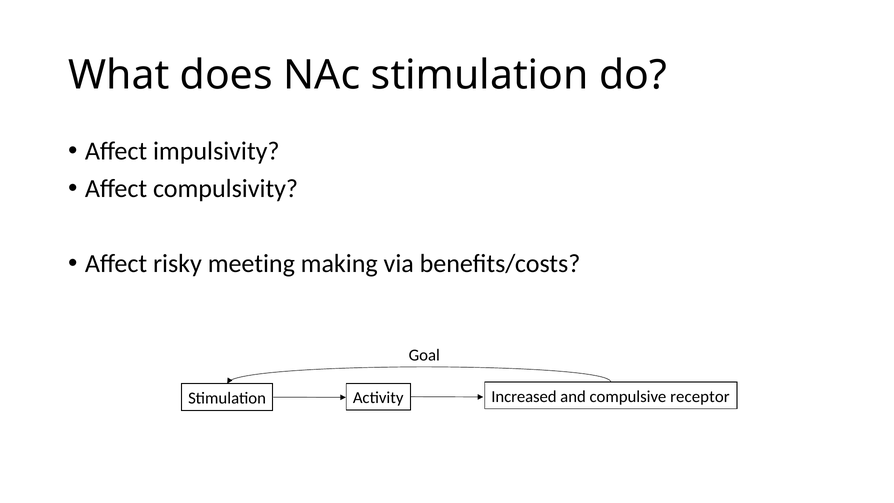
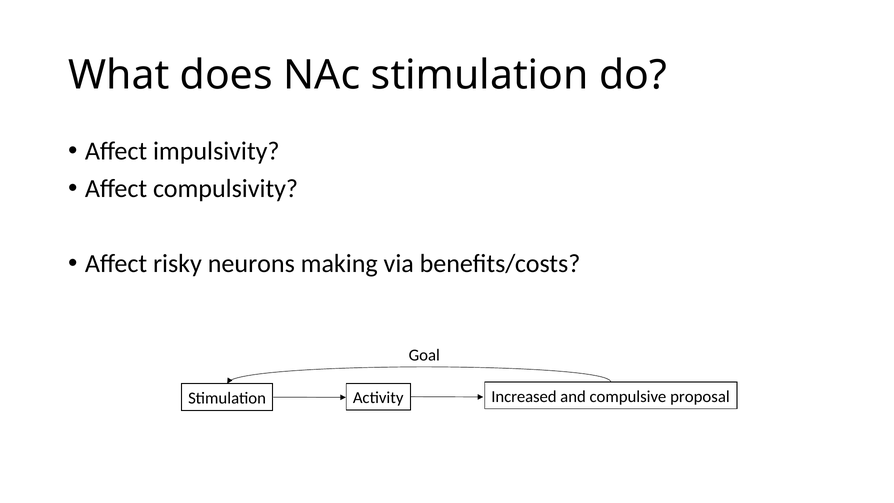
meeting: meeting -> neurons
receptor: receptor -> proposal
